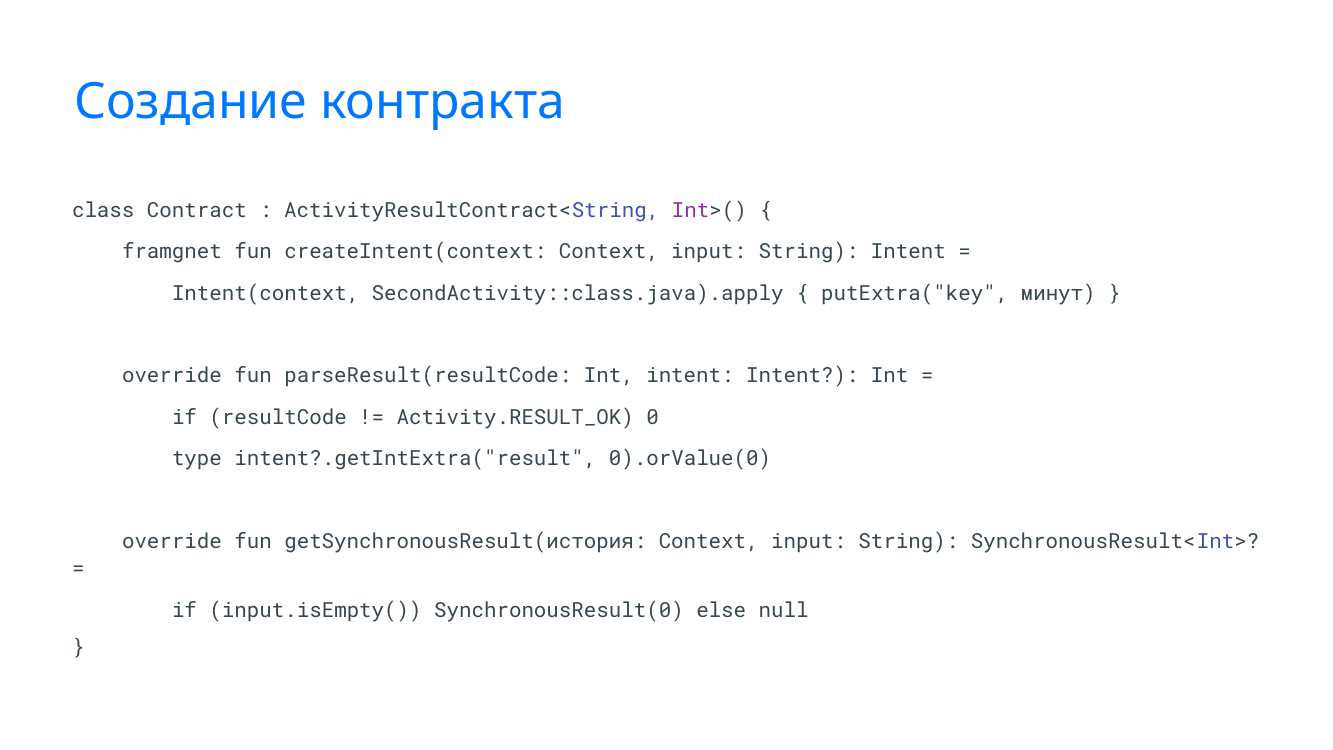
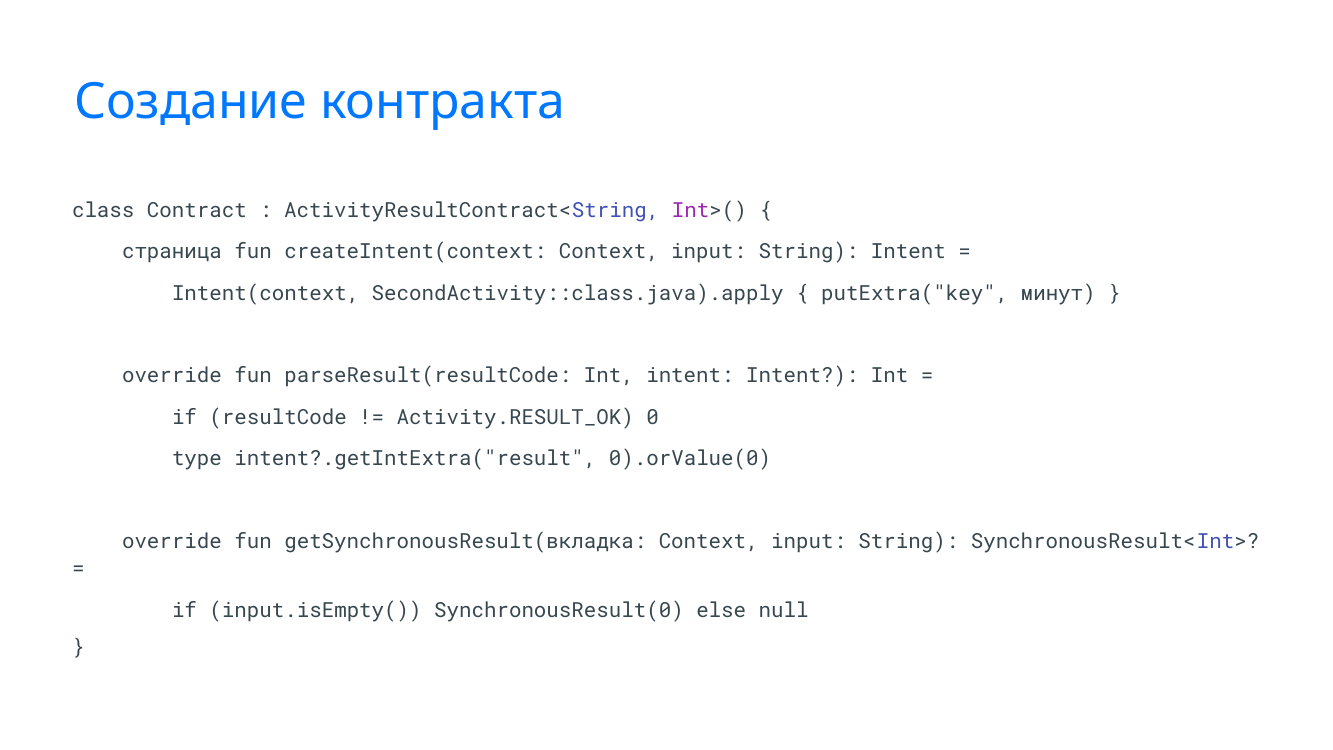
framgnet: framgnet -> страница
getSynchronousResult(история: getSynchronousResult(история -> getSynchronousResult(вкладка
